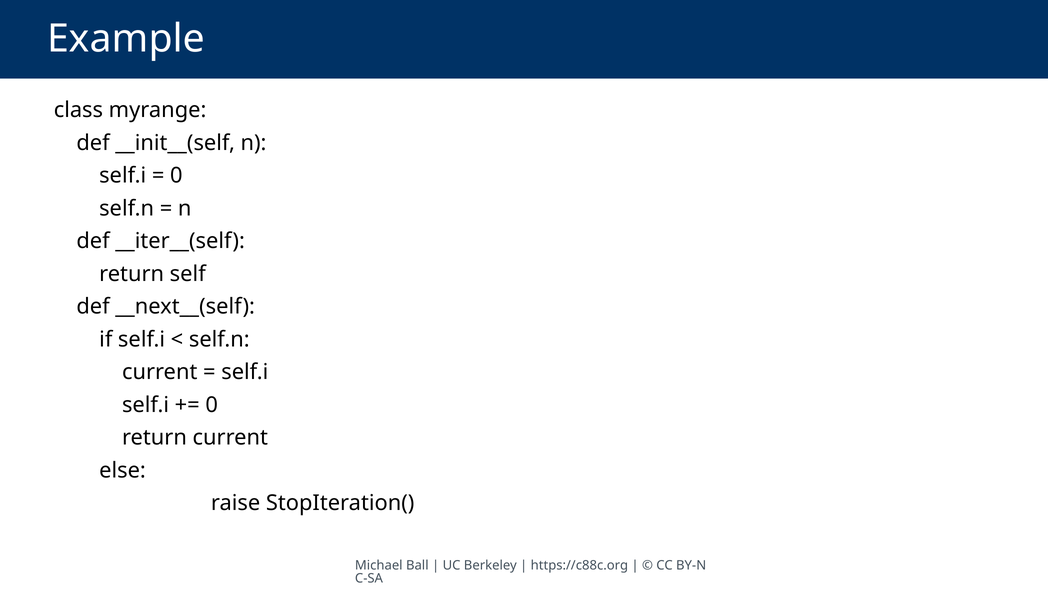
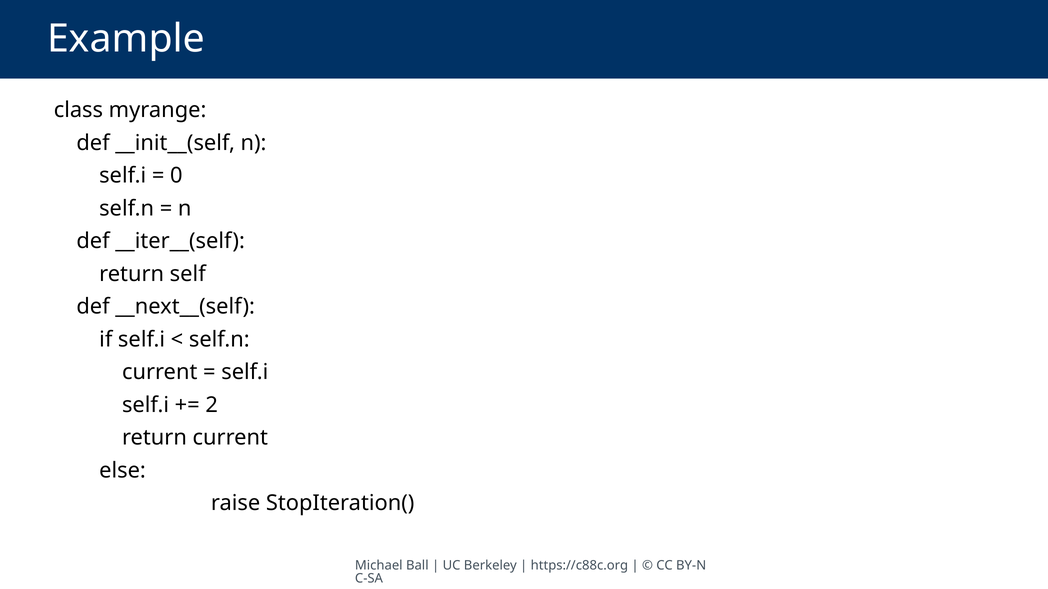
0 at (212, 405): 0 -> 2
